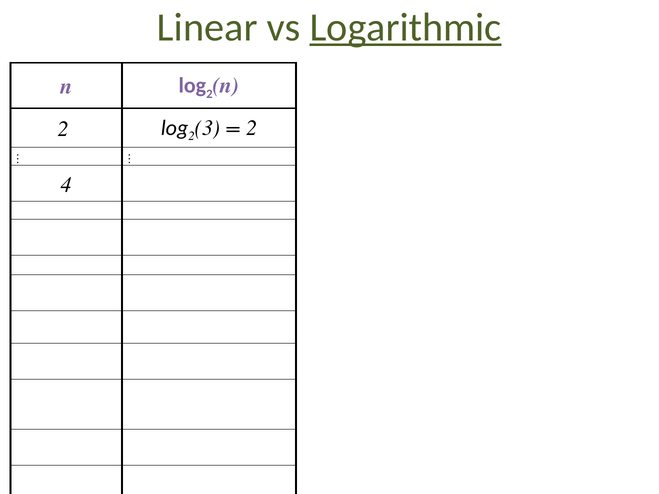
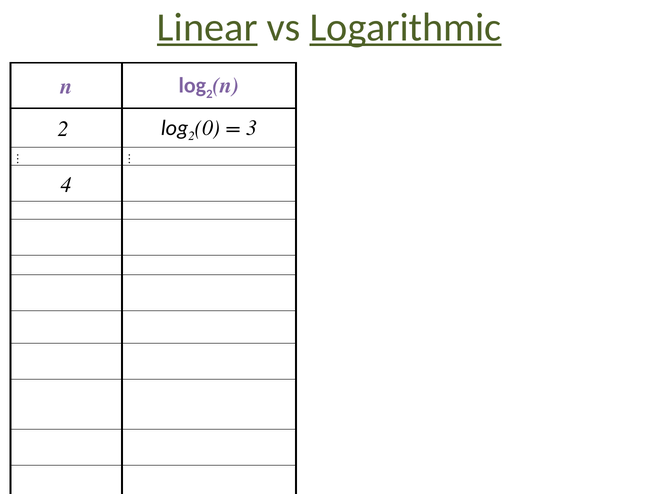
Linear underline: none -> present
2 3: 3 -> 0
2 at (252, 128): 2 -> 3
